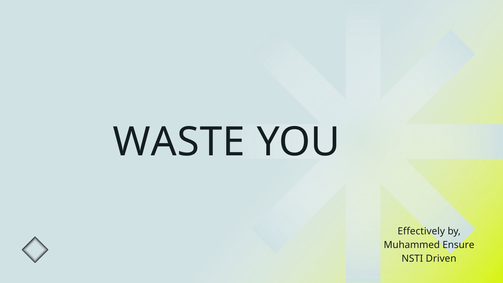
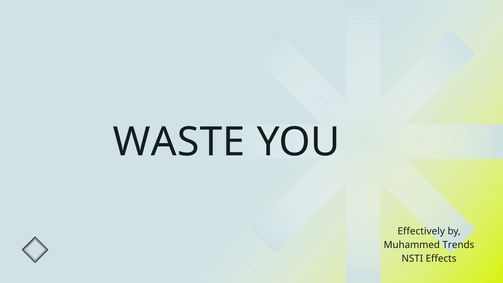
Ensure: Ensure -> Trends
Driven: Driven -> Effects
